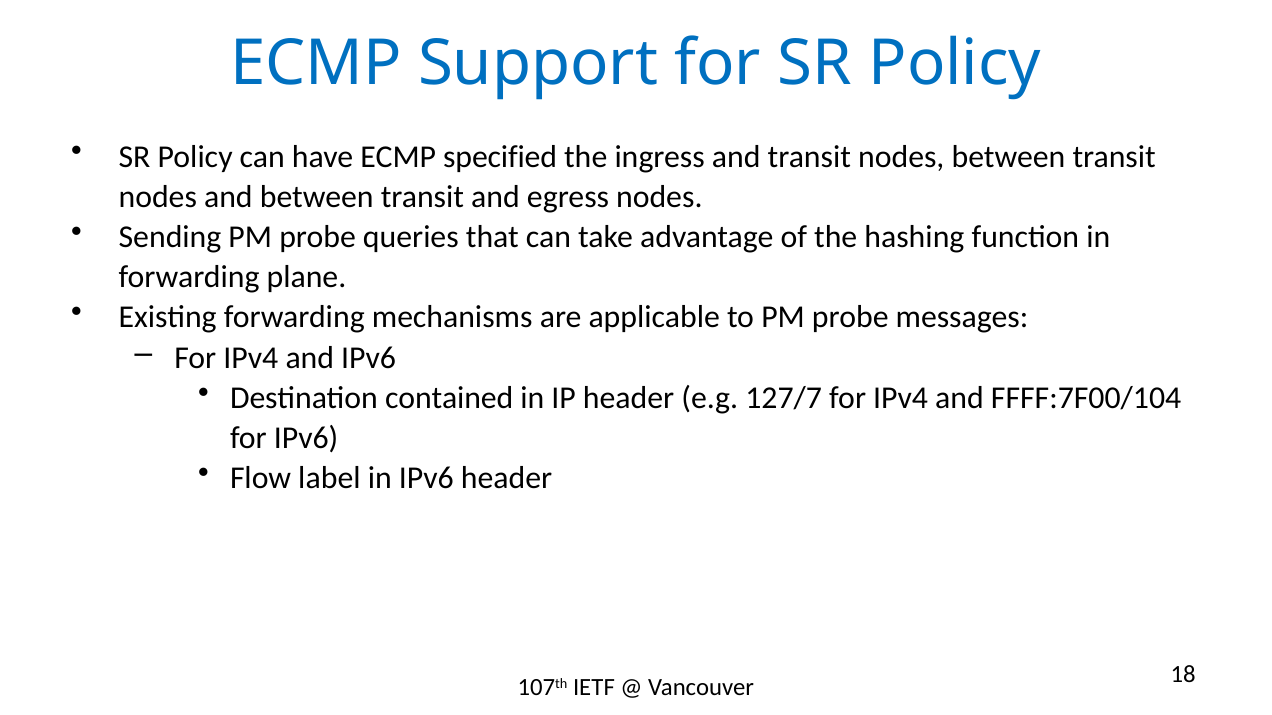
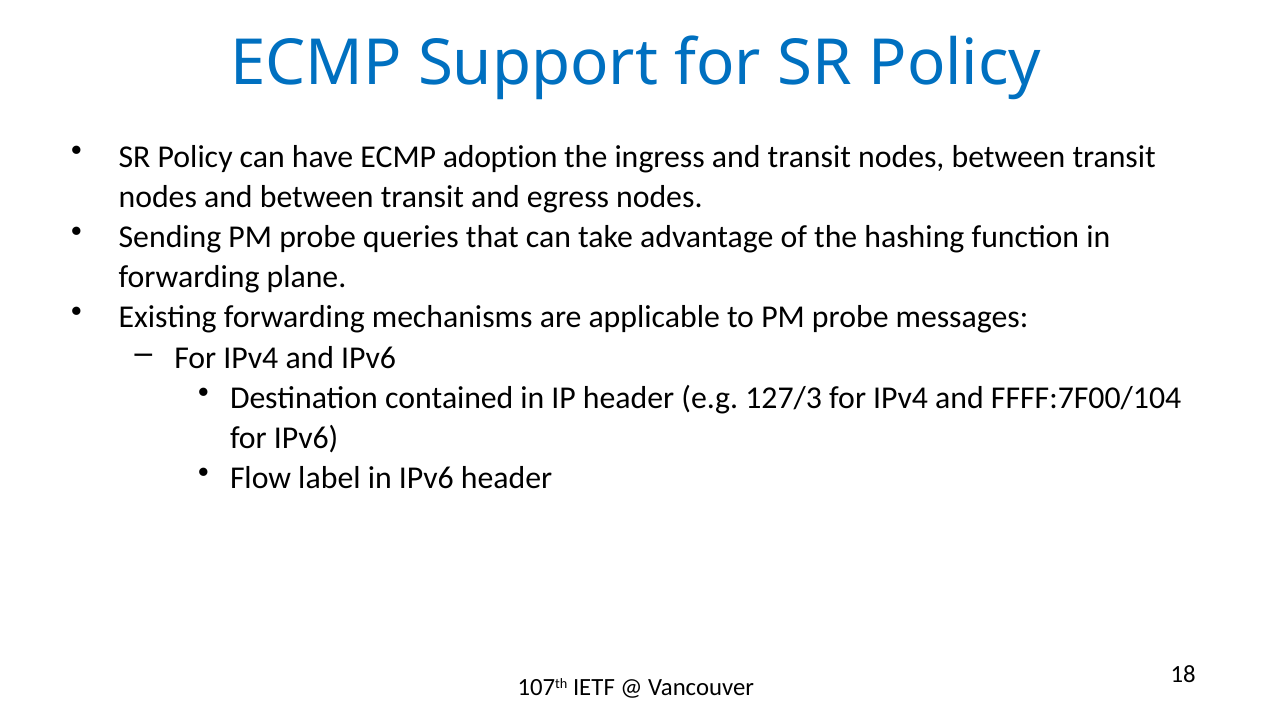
specified: specified -> adoption
127/7: 127/7 -> 127/3
